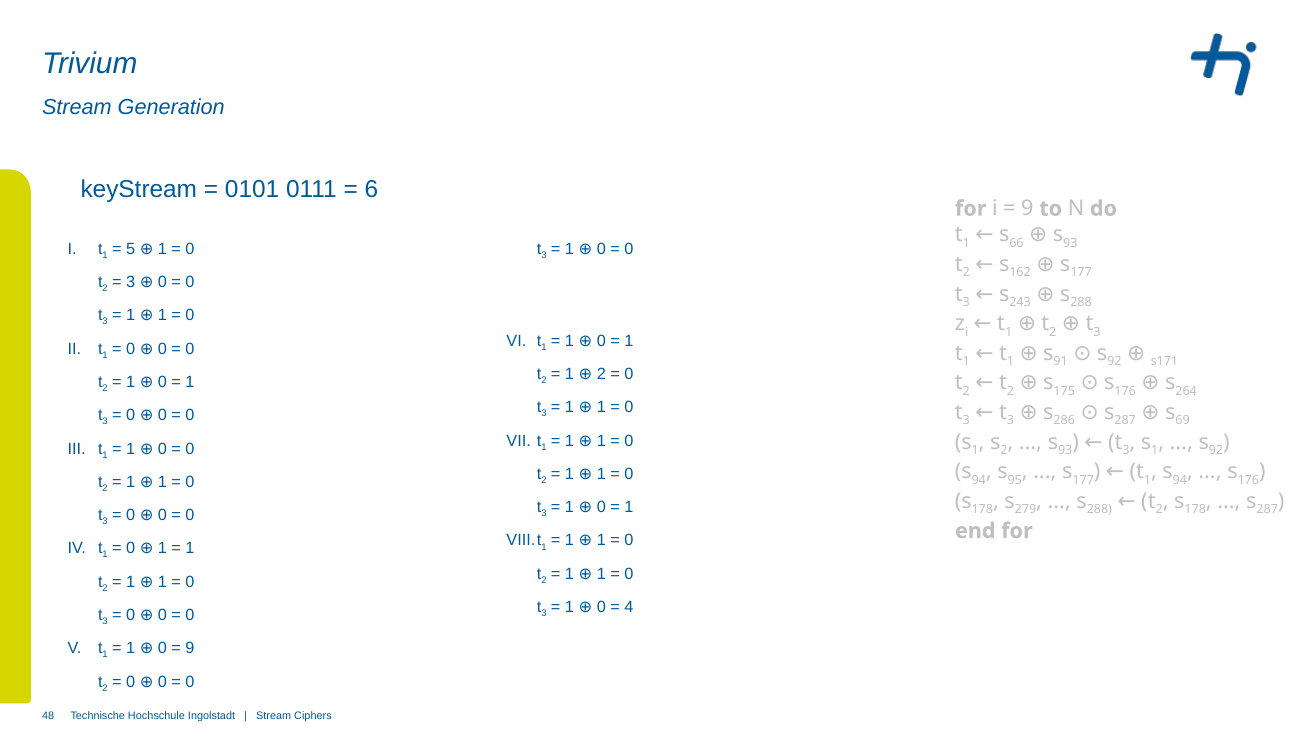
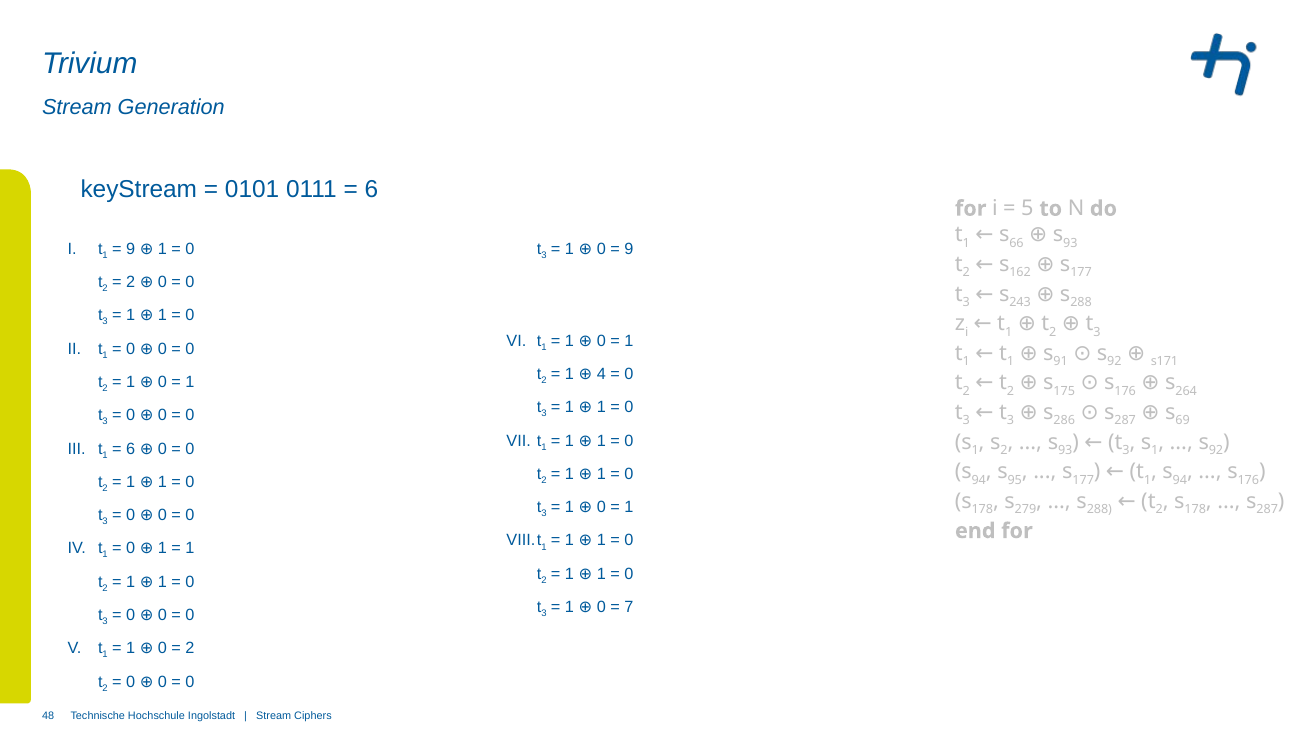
9 at (1027, 209): 9 -> 5
5 at (131, 249): 5 -> 9
0 at (629, 249): 0 -> 9
3 at (131, 282): 3 -> 2
1 2: 2 -> 4
1 at (131, 449): 1 -> 6
4: 4 -> 7
9 at (190, 648): 9 -> 2
